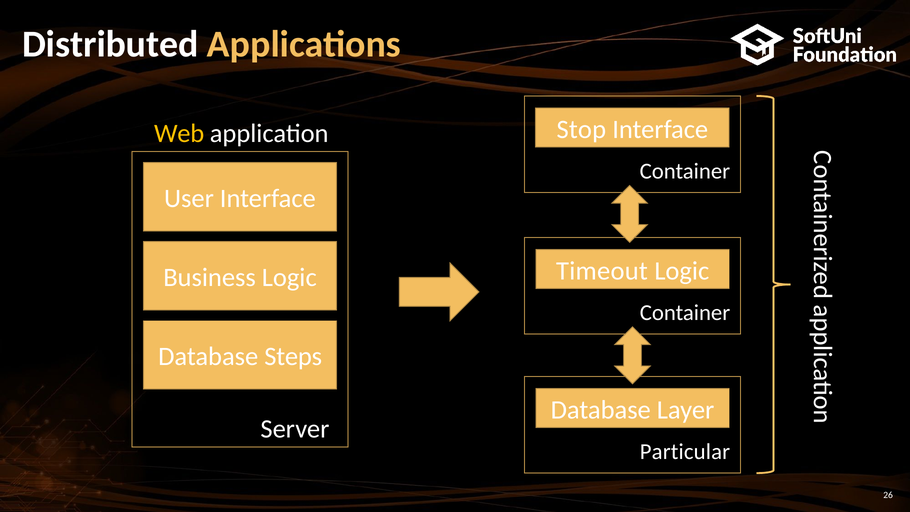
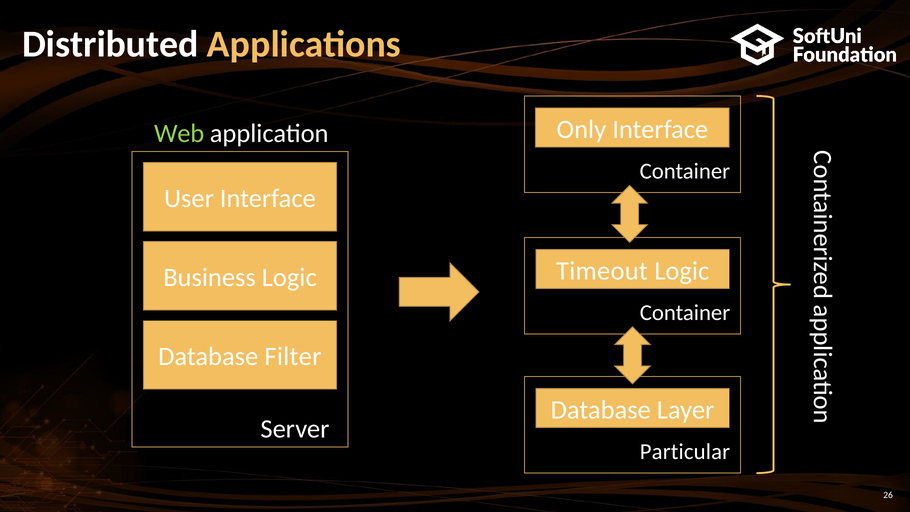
Web colour: yellow -> light green
Stop: Stop -> Only
Steps: Steps -> Filter
